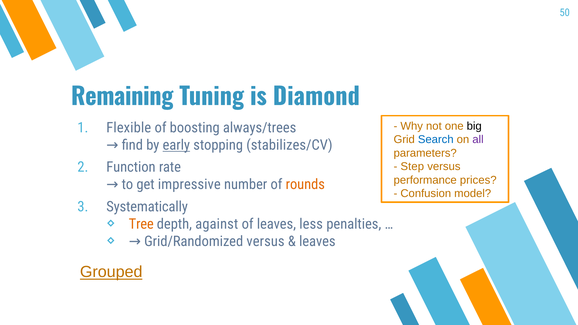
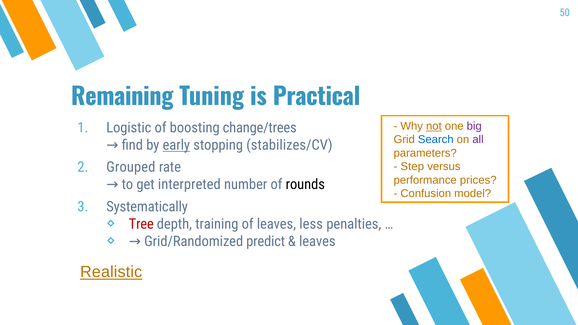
Diamond: Diamond -> Practical
not underline: none -> present
big colour: black -> purple
Flexible: Flexible -> Logistic
always/trees: always/trees -> change/trees
Function: Function -> Grouped
impressive: impressive -> interpreted
rounds colour: orange -> black
Tree colour: orange -> red
against: against -> training
versus at (266, 241): versus -> predict
Grouped: Grouped -> Realistic
